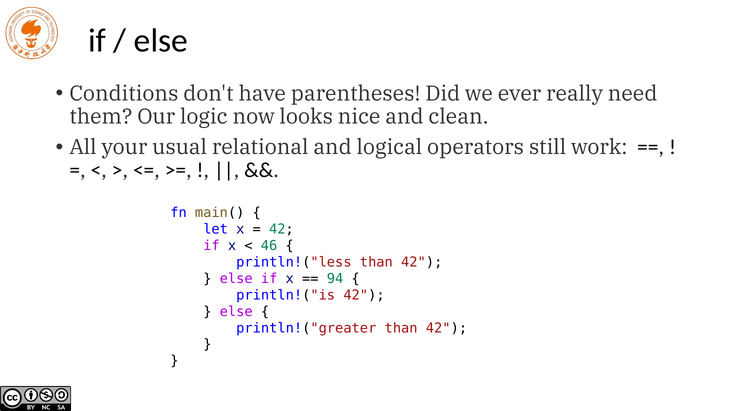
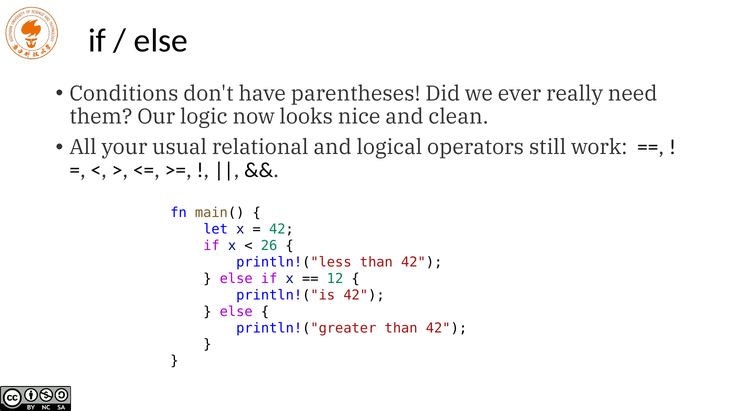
46: 46 -> 26
94: 94 -> 12
